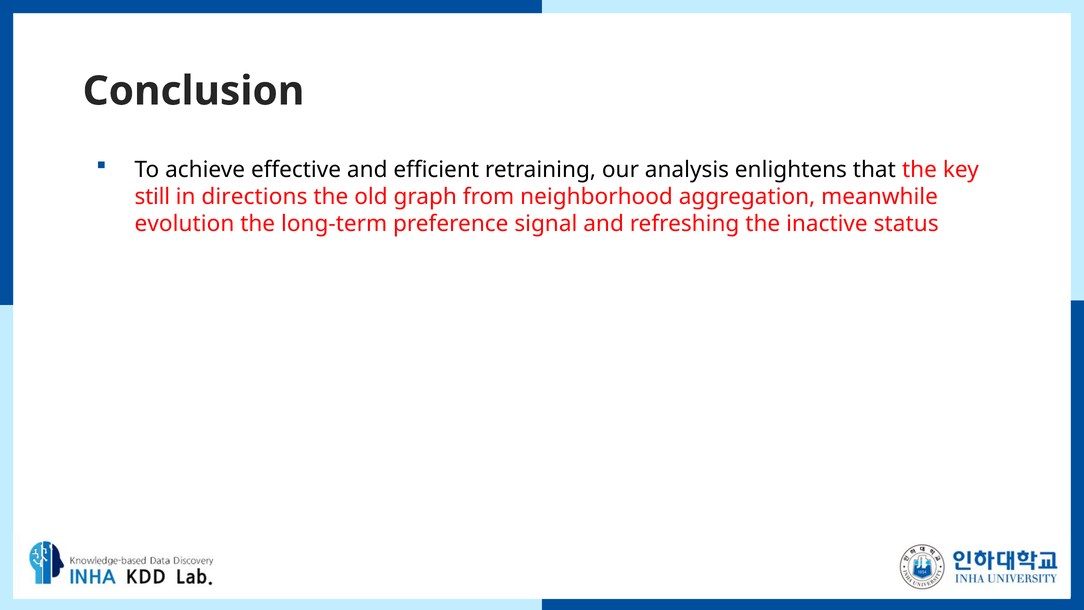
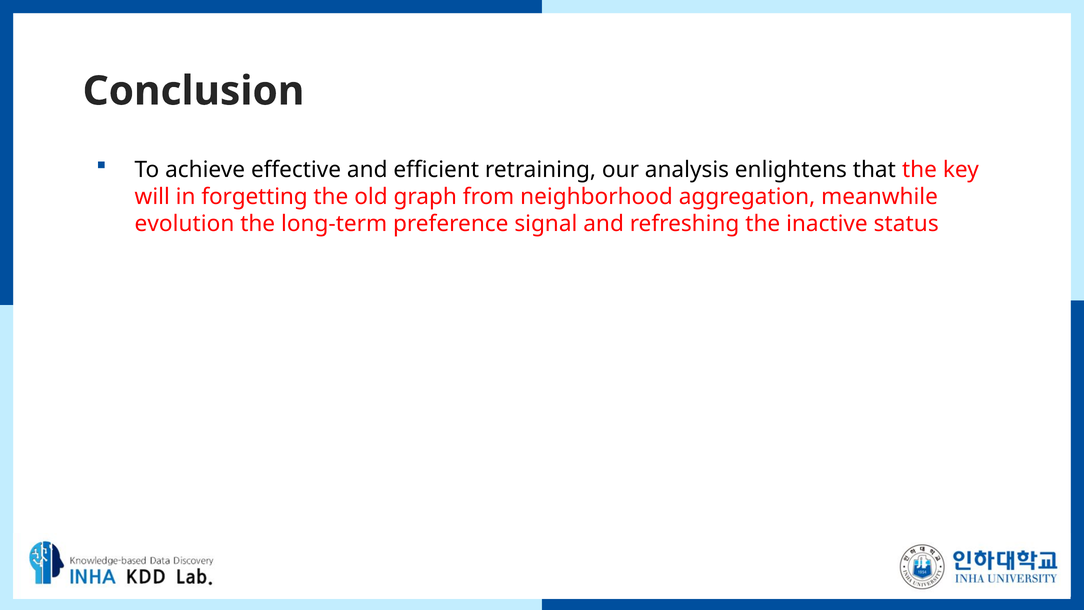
still: still -> will
directions: directions -> forgetting
